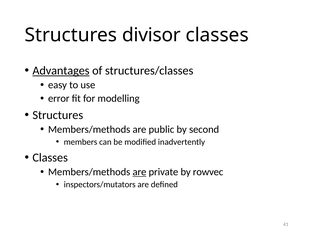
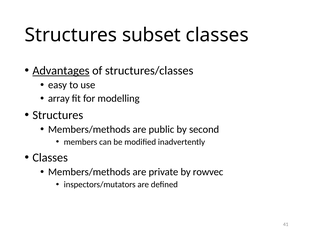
divisor: divisor -> subset
error: error -> array
are at (139, 172) underline: present -> none
